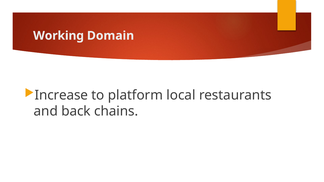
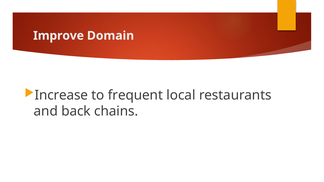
Working: Working -> Improve
platform: platform -> frequent
